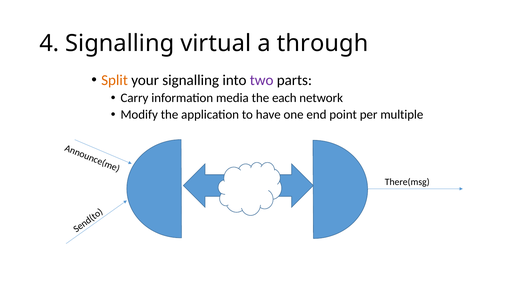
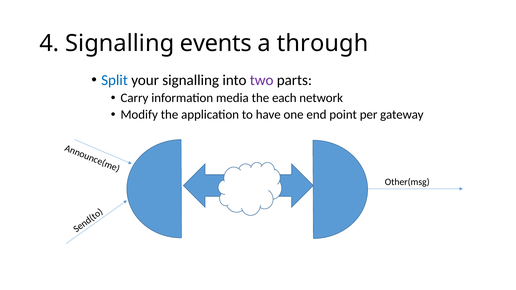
virtual: virtual -> events
Split colour: orange -> blue
multiple: multiple -> gateway
There(msg: There(msg -> Other(msg
